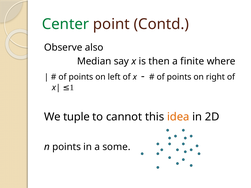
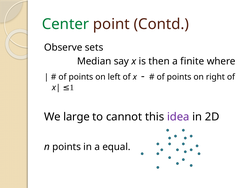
also: also -> sets
tuple: tuple -> large
idea colour: orange -> purple
some: some -> equal
